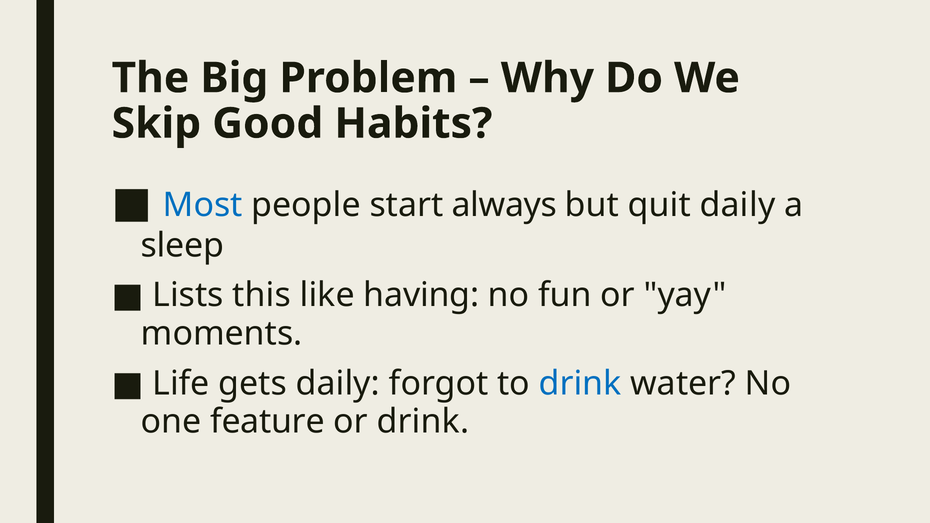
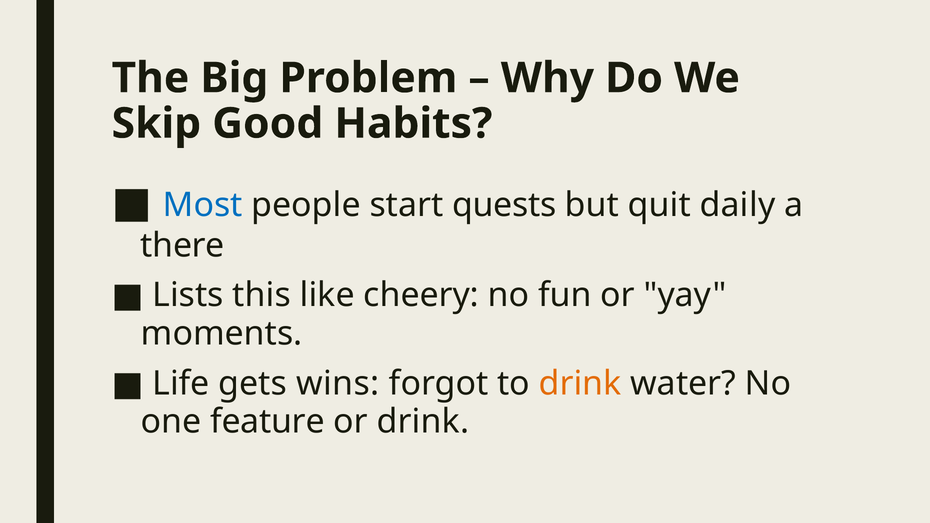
always: always -> quests
sleep: sleep -> there
having: having -> cheery
gets daily: daily -> wins
drink at (580, 384) colour: blue -> orange
